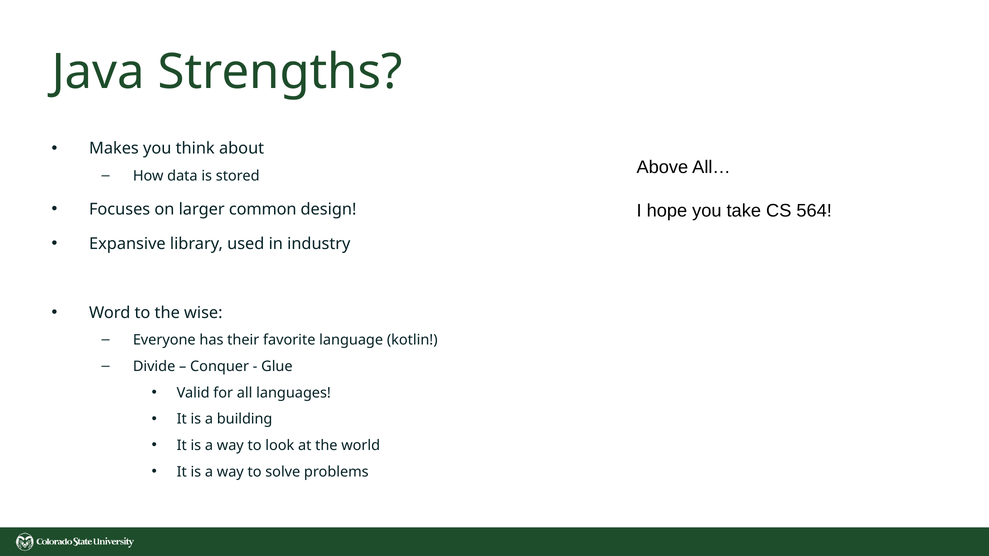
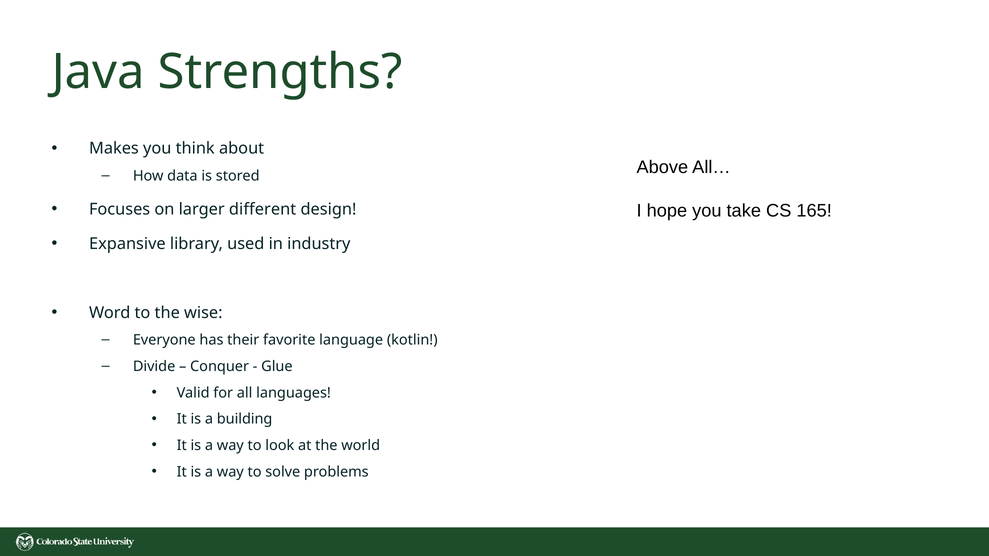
common: common -> different
564: 564 -> 165
